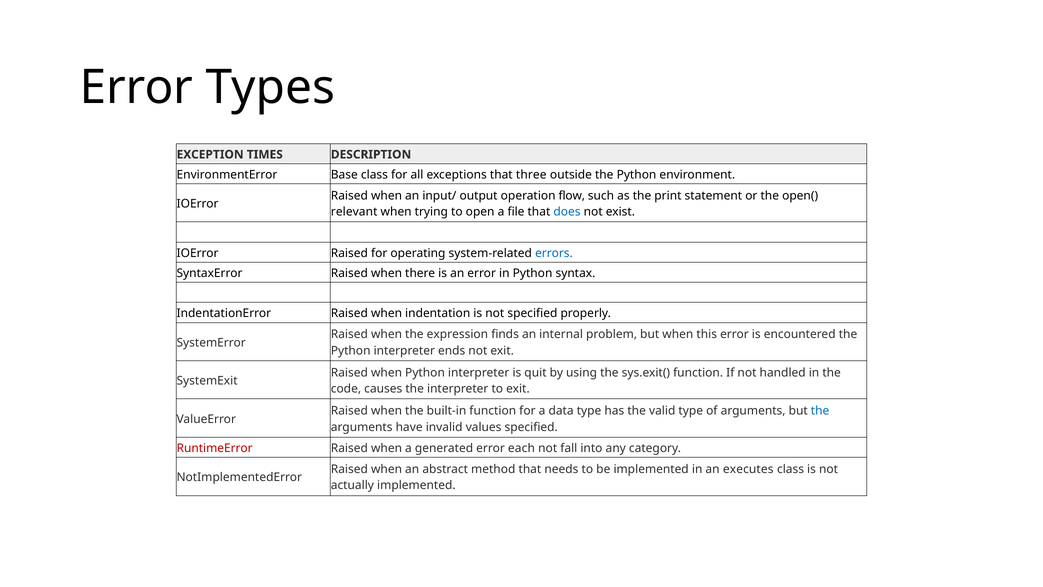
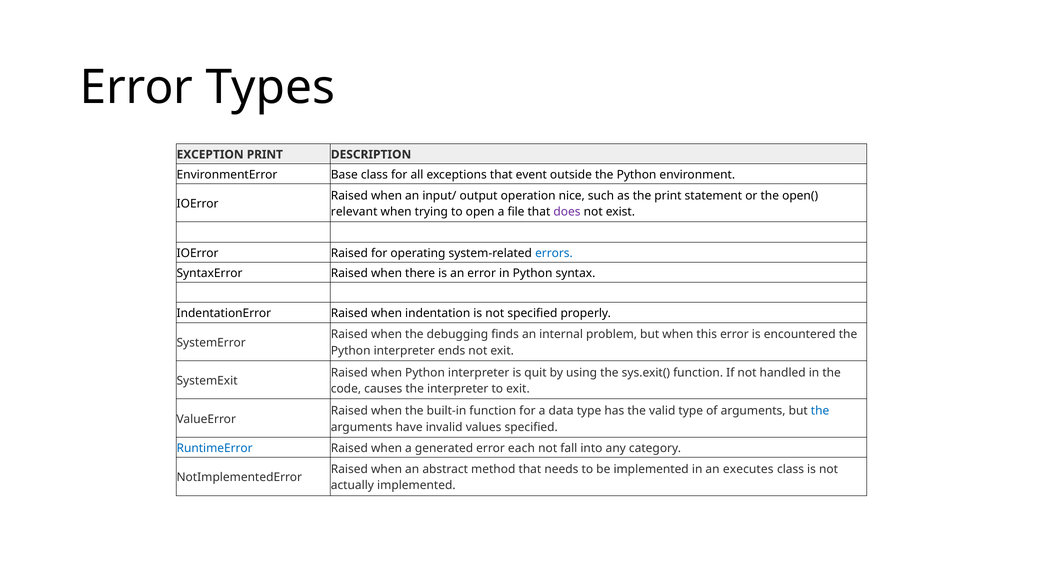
EXCEPTION TIMES: TIMES -> PRINT
three: three -> event
flow: flow -> nice
does colour: blue -> purple
expression: expression -> debugging
RuntimeError colour: red -> blue
